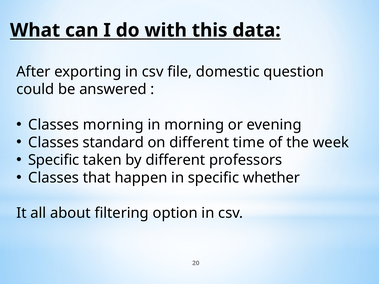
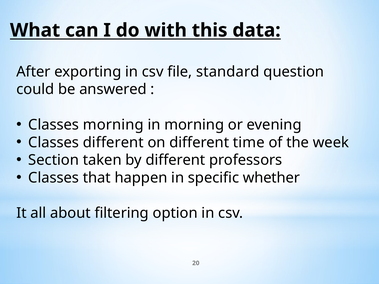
domestic: domestic -> standard
Classes standard: standard -> different
Specific at (54, 160): Specific -> Section
